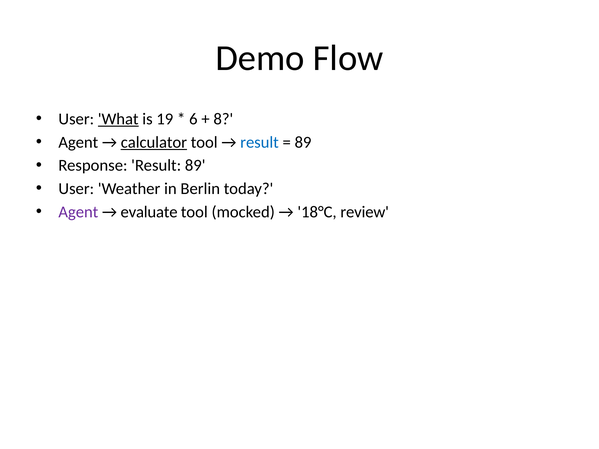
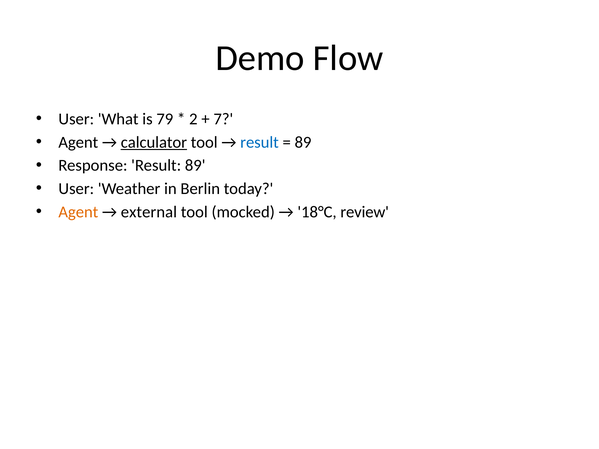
What underline: present -> none
19: 19 -> 79
6: 6 -> 2
8: 8 -> 7
Agent at (78, 212) colour: purple -> orange
evaluate: evaluate -> external
